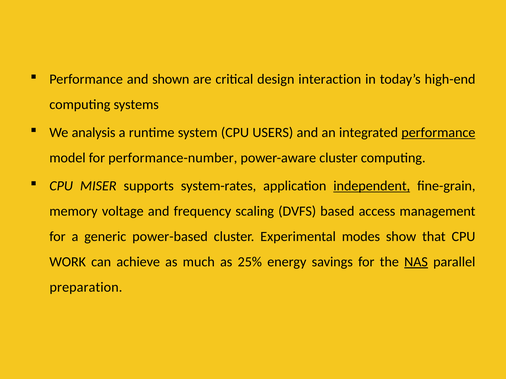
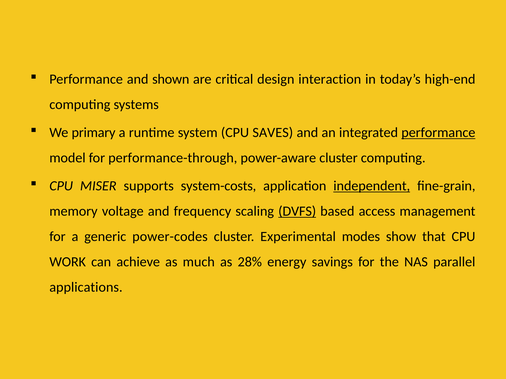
analysis: analysis -> primary
USERS: USERS -> SAVES
performance-number: performance-number -> performance-through
system-rates: system-rates -> system-costs
DVFS underline: none -> present
power-based: power-based -> power-codes
25%: 25% -> 28%
NAS underline: present -> none
preparation: preparation -> applications
